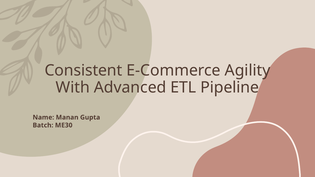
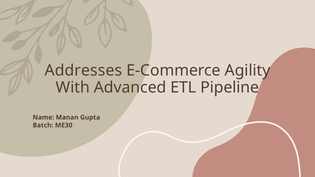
Consistent: Consistent -> Addresses
